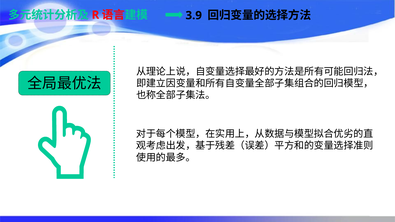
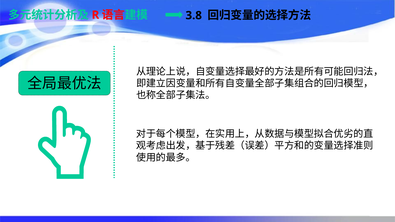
3.9: 3.9 -> 3.8
